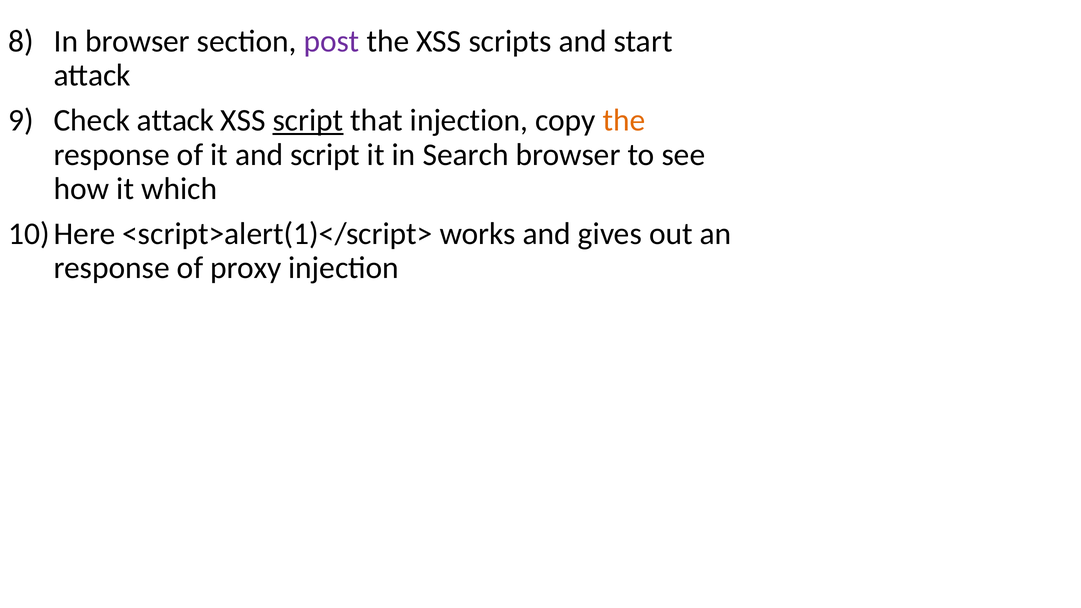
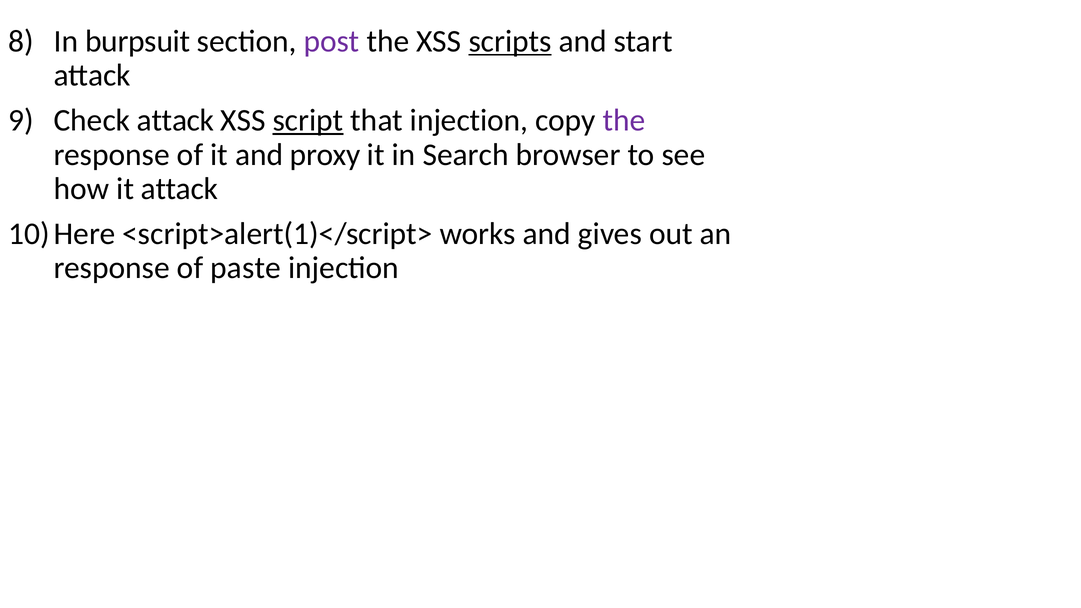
In browser: browser -> burpsuit
scripts underline: none -> present
the at (624, 121) colour: orange -> purple
and script: script -> proxy
it which: which -> attack
proxy: proxy -> paste
